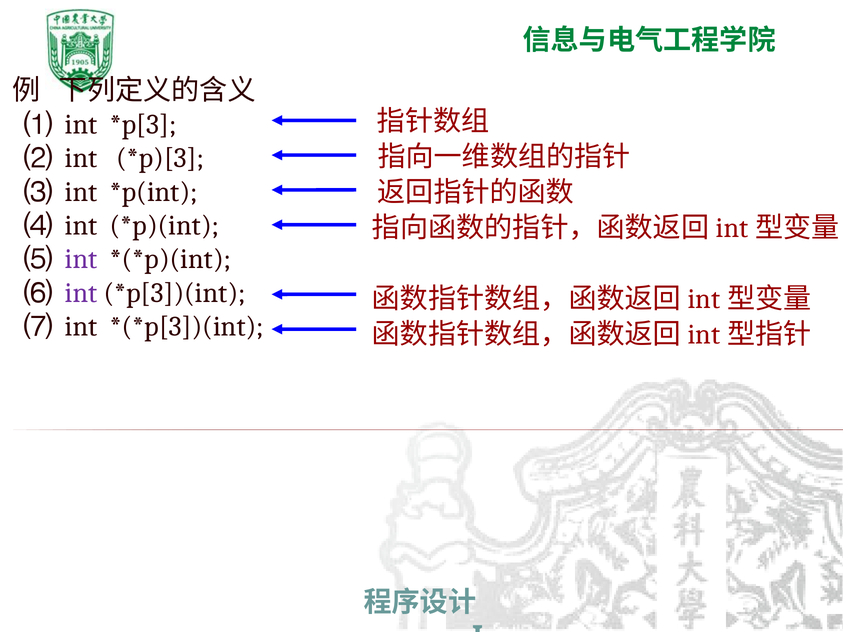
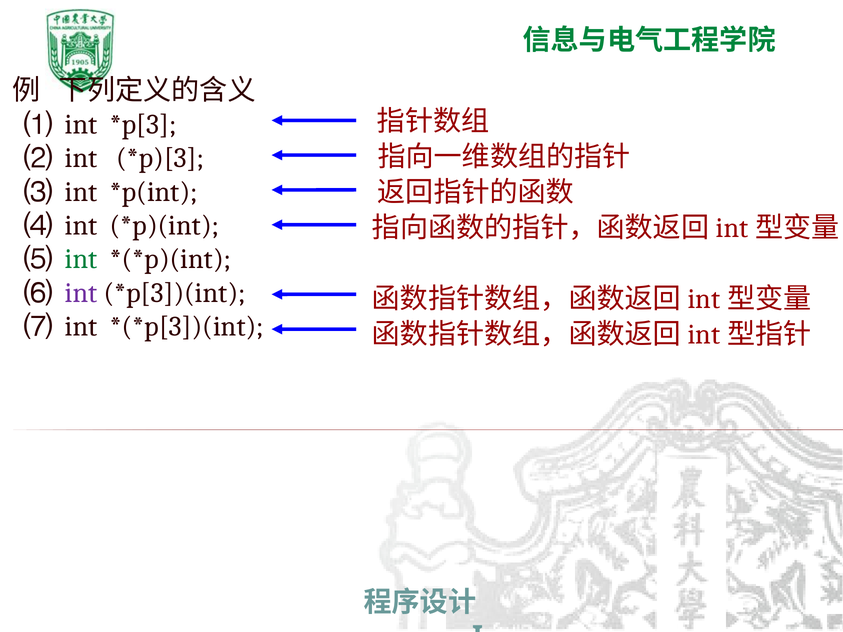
int at (81, 259) colour: purple -> green
